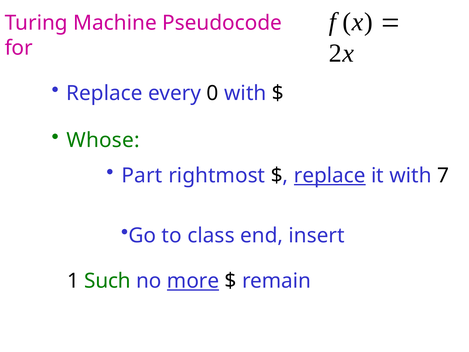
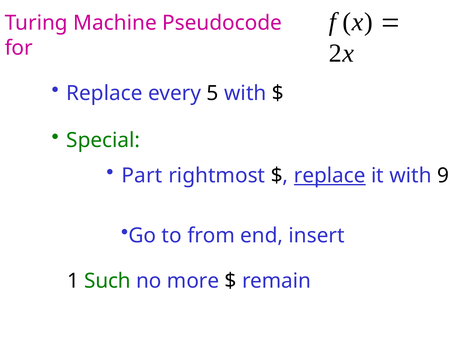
0: 0 -> 5
Whose: Whose -> Special
7: 7 -> 9
class: class -> from
more underline: present -> none
